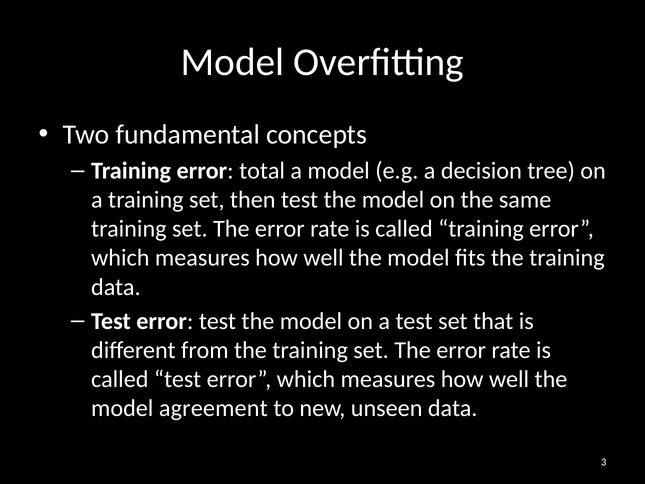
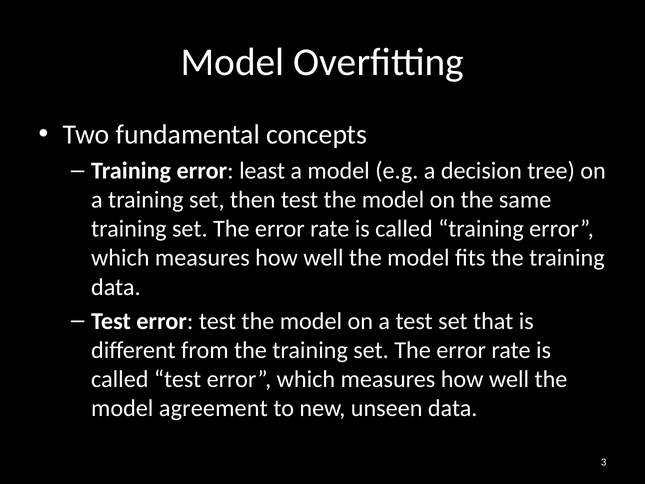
total: total -> least
